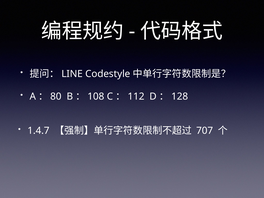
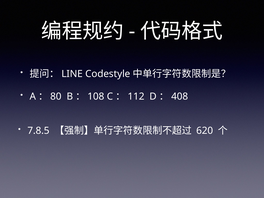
128: 128 -> 408
1.4.7: 1.4.7 -> 7.8.5
707: 707 -> 620
